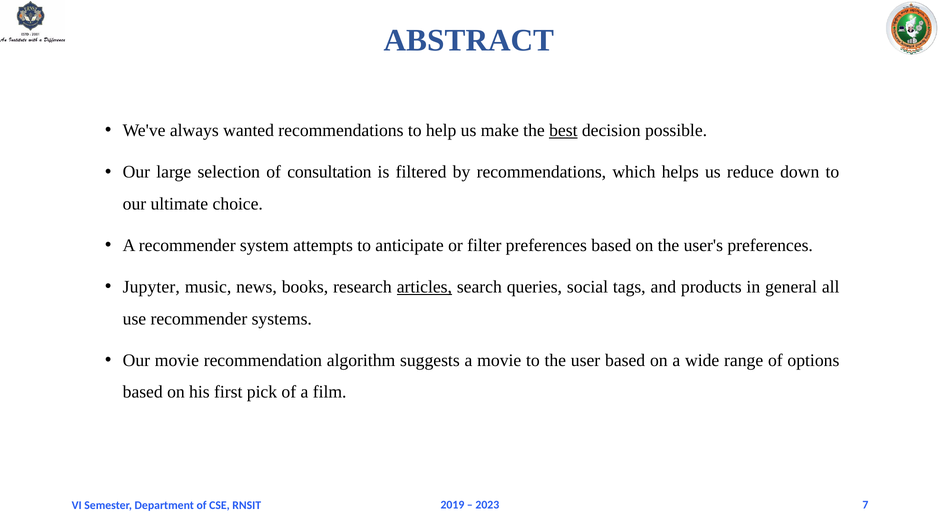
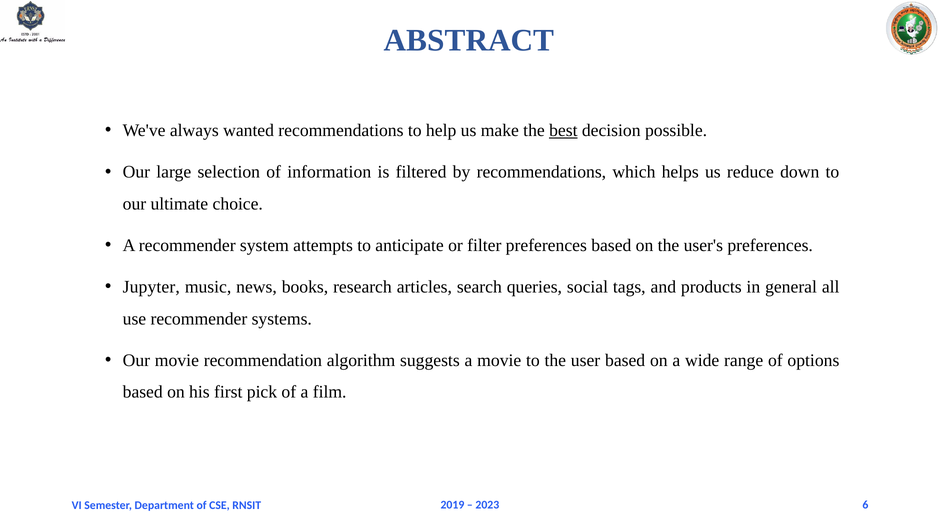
consultation: consultation -> information
articles underline: present -> none
7: 7 -> 6
